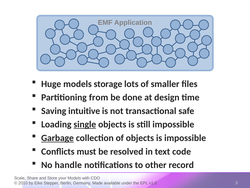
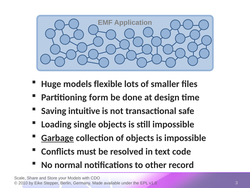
storage: storage -> flexible
from: from -> form
single underline: present -> none
handle: handle -> normal
